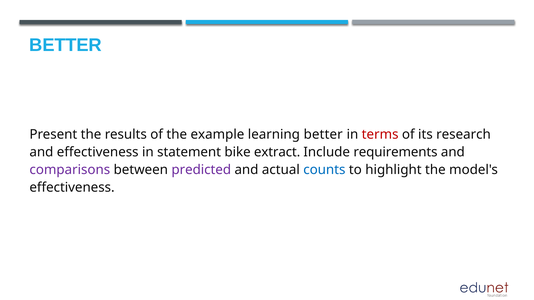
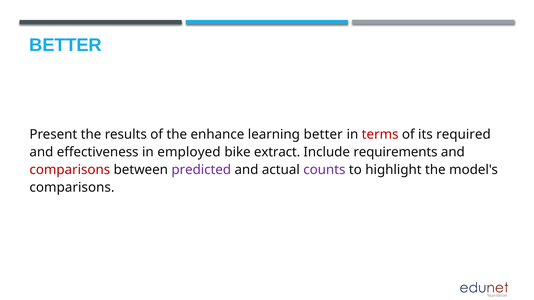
example: example -> enhance
research: research -> required
statement: statement -> employed
comparisons at (70, 170) colour: purple -> red
counts colour: blue -> purple
effectiveness at (72, 188): effectiveness -> comparisons
